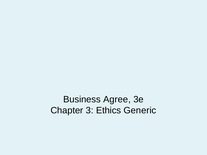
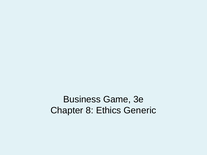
Agree: Agree -> Game
3: 3 -> 8
